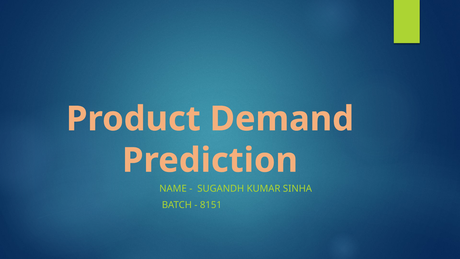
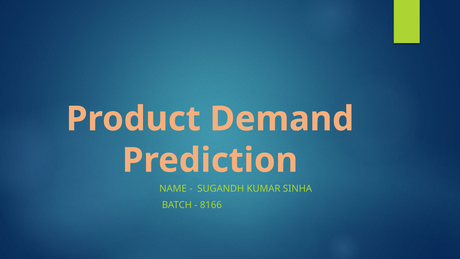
8151: 8151 -> 8166
